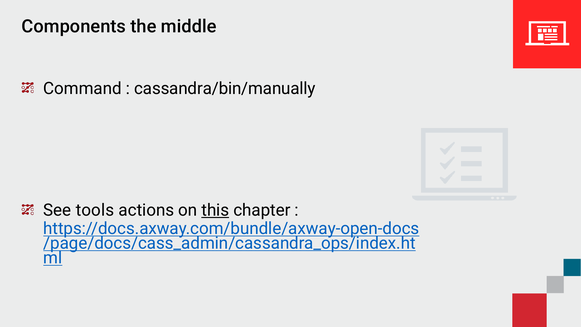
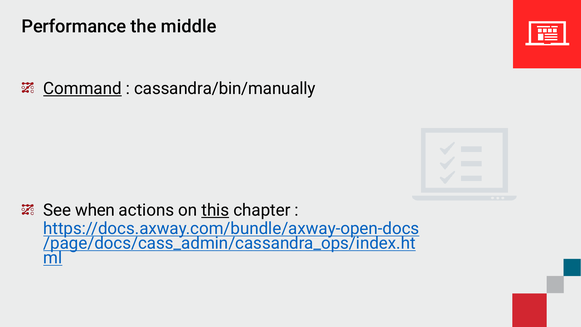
Components: Components -> Performance
Command underline: none -> present
tools: tools -> when
